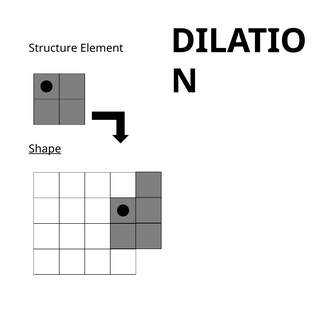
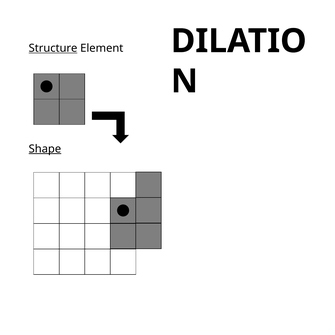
Structure underline: none -> present
